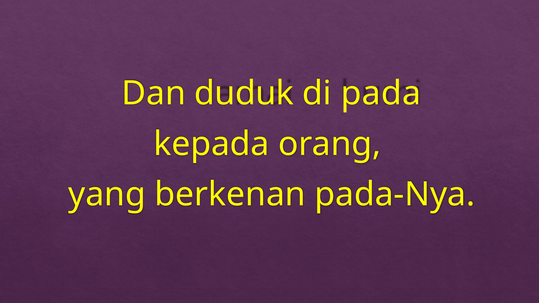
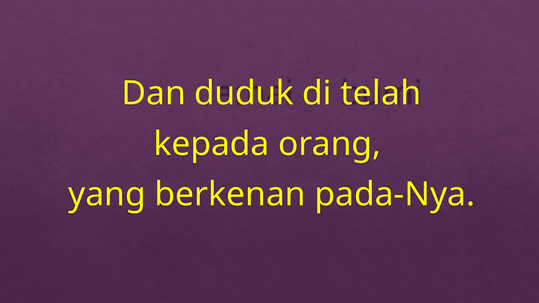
pada: pada -> telah
